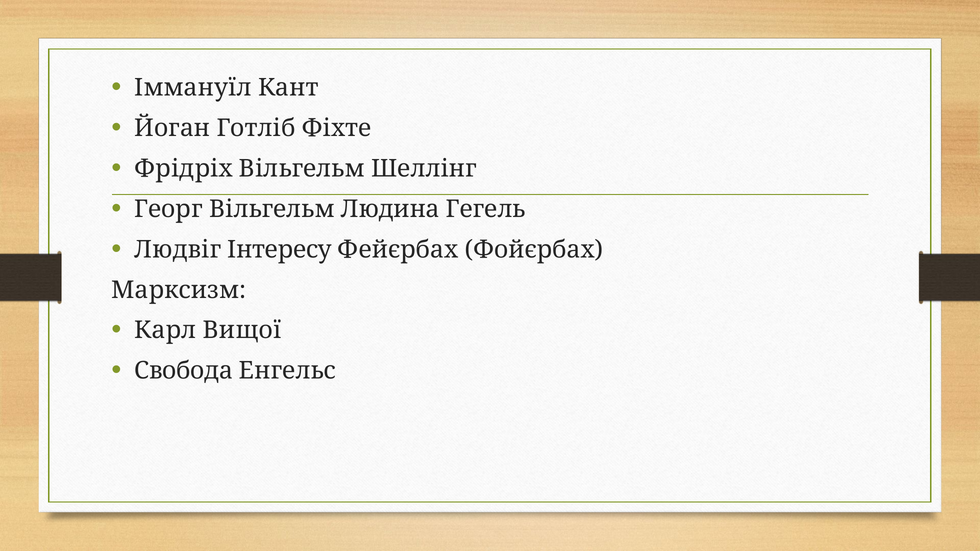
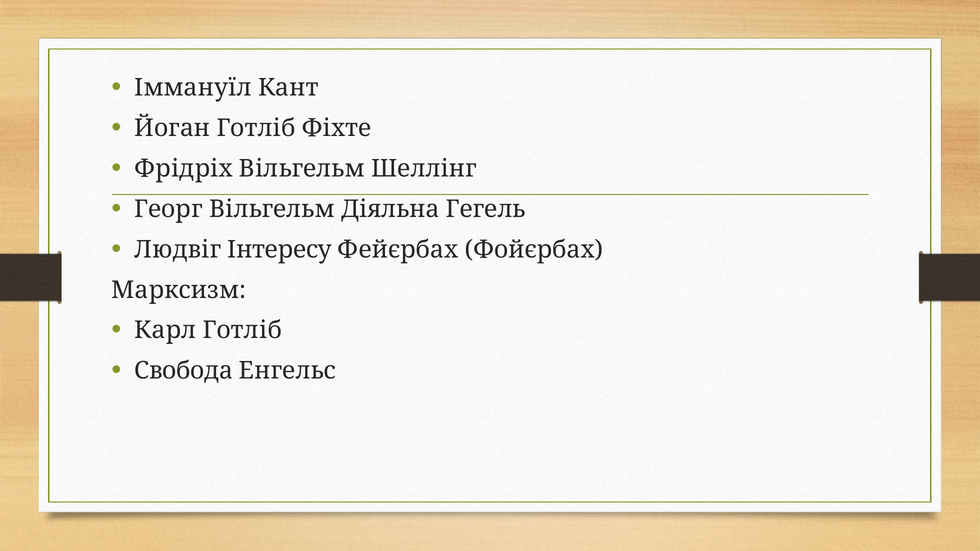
Людина: Людина -> Діяльна
Карл Вищої: Вищої -> Готліб
